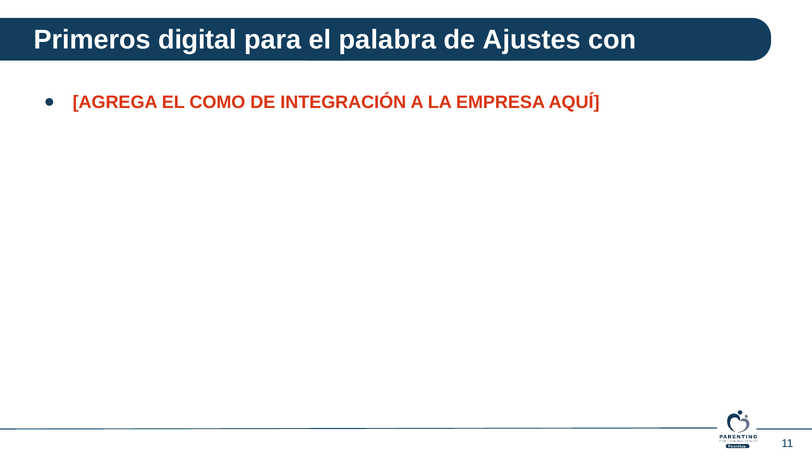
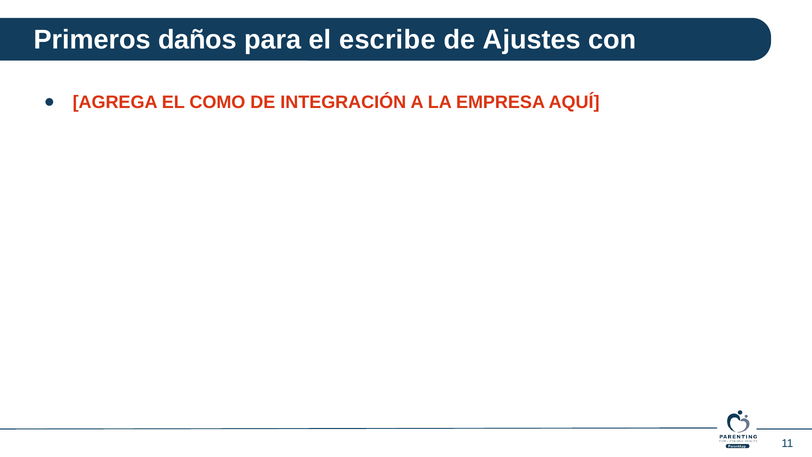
digital: digital -> daños
palabra: palabra -> escribe
